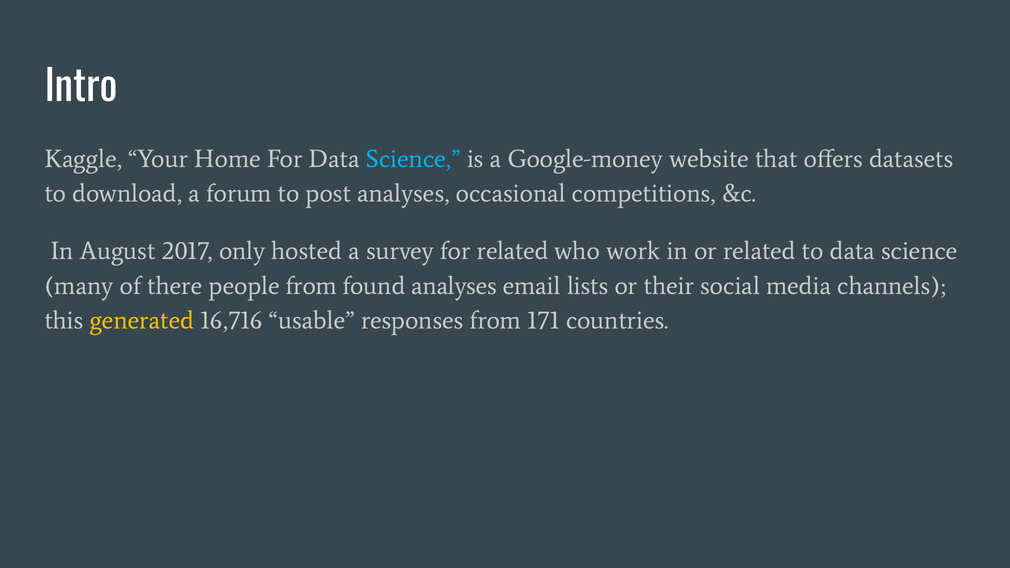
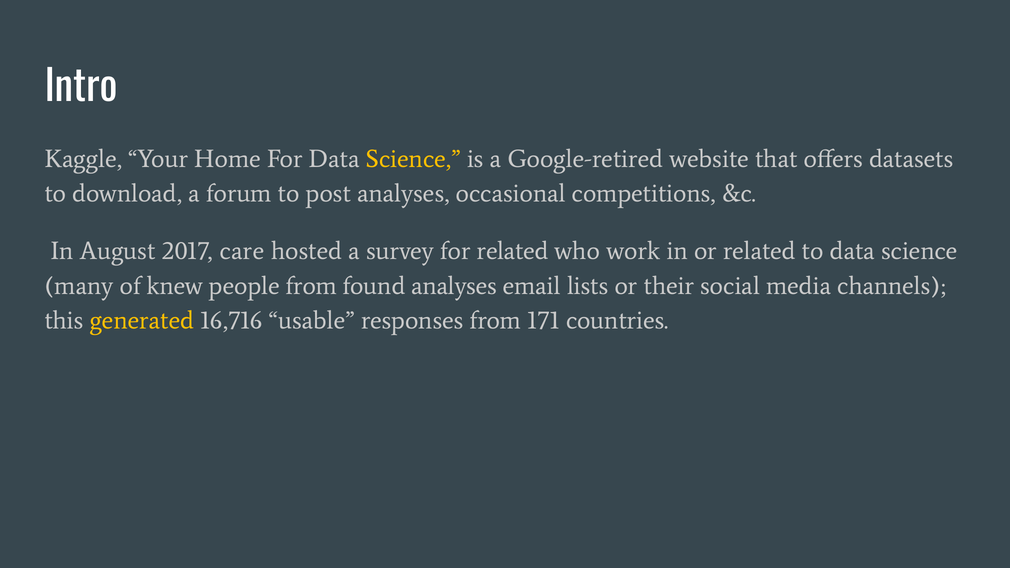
Science at (413, 159) colour: light blue -> yellow
Google-money: Google-money -> Google-retired
only: only -> care
there: there -> knew
